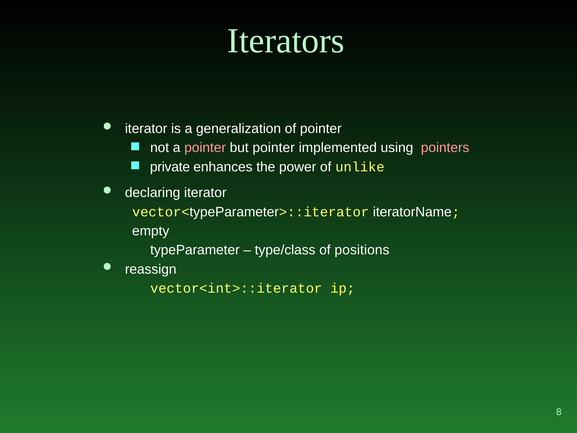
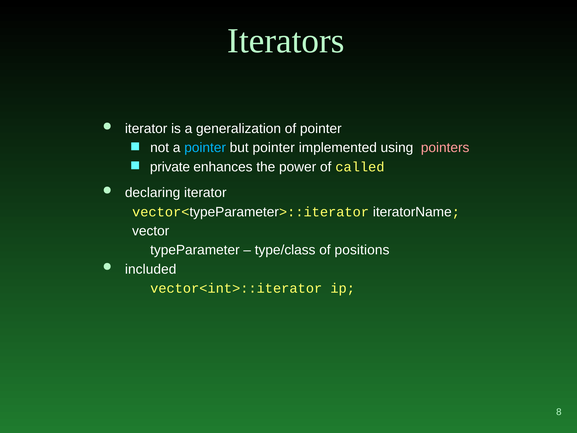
pointer at (205, 148) colour: pink -> light blue
unlike: unlike -> called
empty: empty -> vector
reassign: reassign -> included
